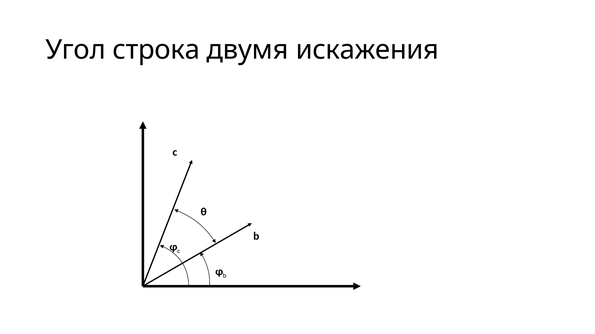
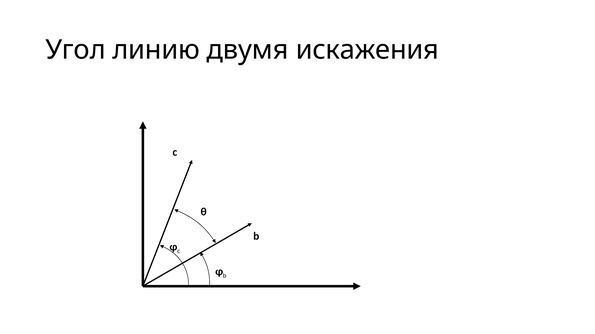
строка: строка -> линию
